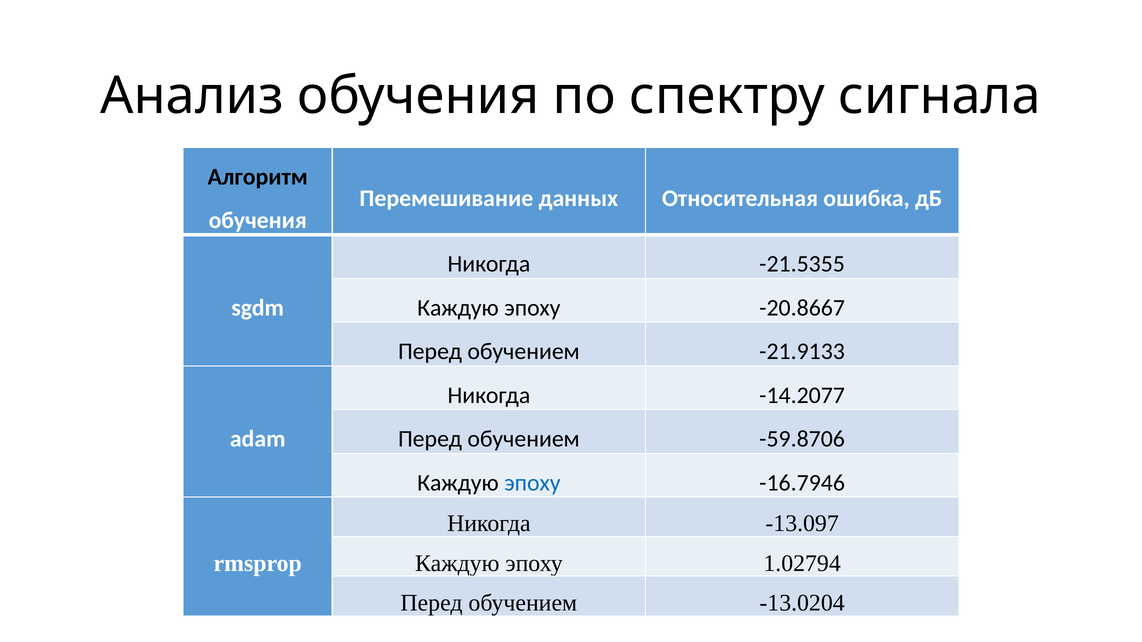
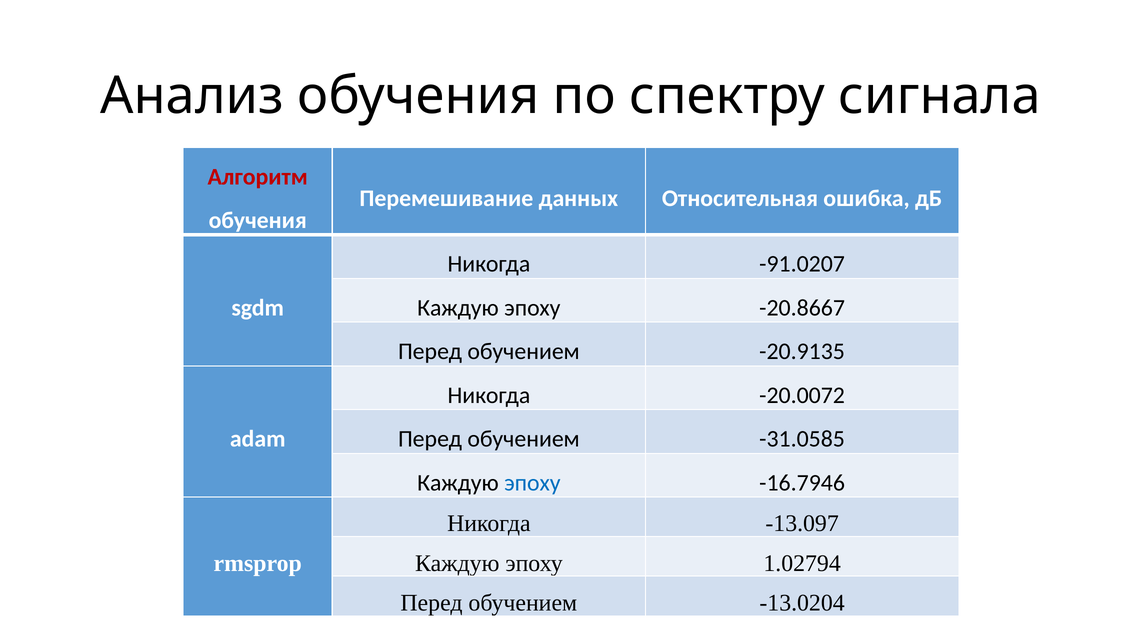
Алгоритм colour: black -> red
-21.5355: -21.5355 -> -91.0207
-21.9133: -21.9133 -> -20.9135
-14.2077: -14.2077 -> -20.0072
-59.8706: -59.8706 -> -31.0585
